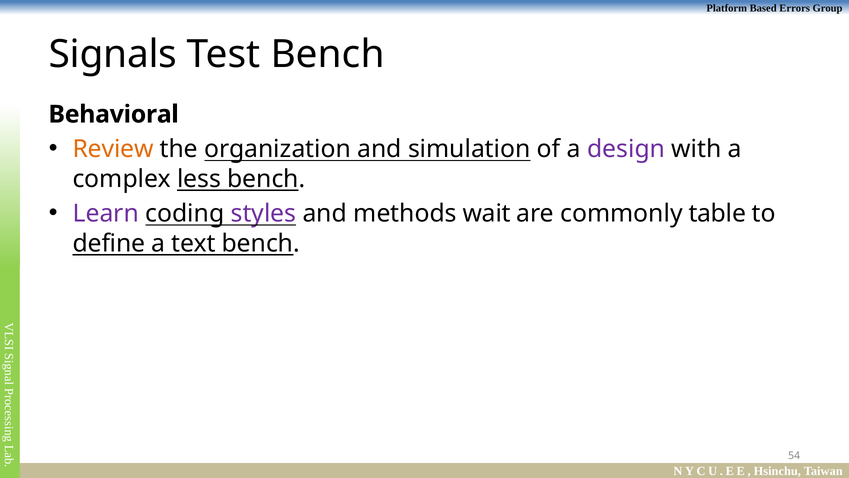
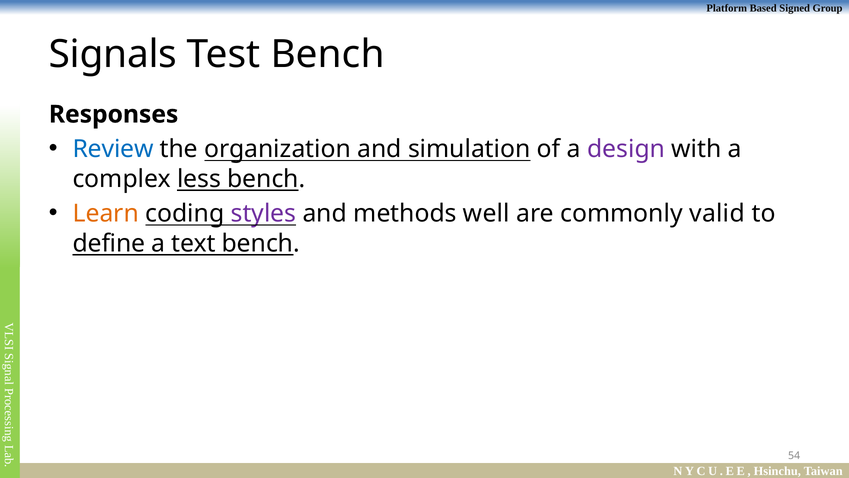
Errors: Errors -> Signed
Behavioral: Behavioral -> Responses
Review colour: orange -> blue
Learn colour: purple -> orange
wait: wait -> well
table: table -> valid
